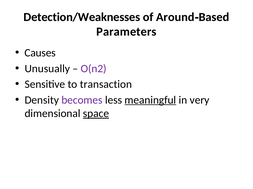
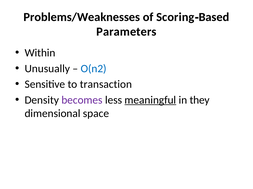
Detection/Weaknesses: Detection/Weaknesses -> Problems/Weaknesses
Around: Around -> Scoring
Causes: Causes -> Within
O(n2 colour: purple -> blue
very: very -> they
space underline: present -> none
